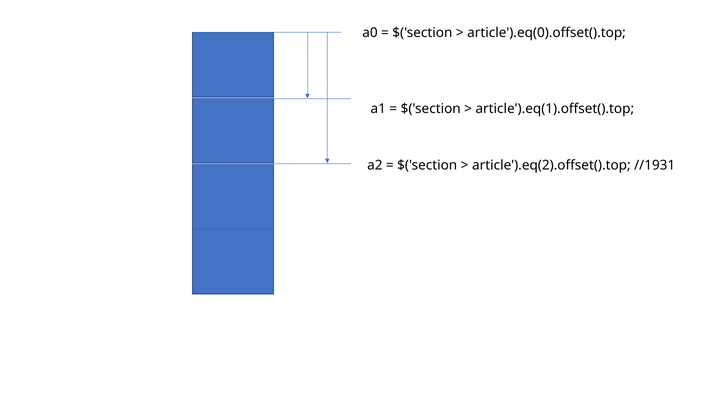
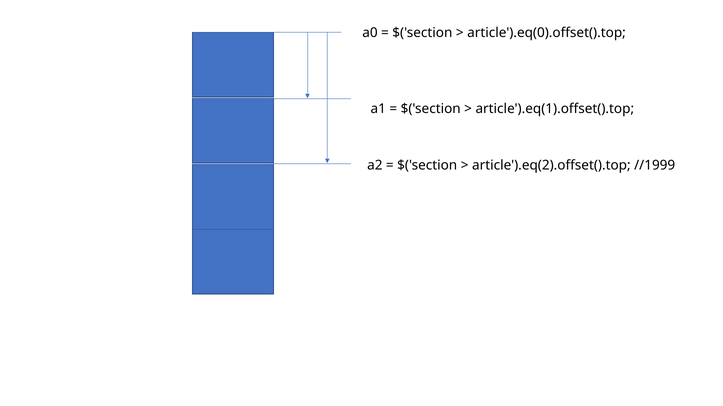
//1931: //1931 -> //1999
